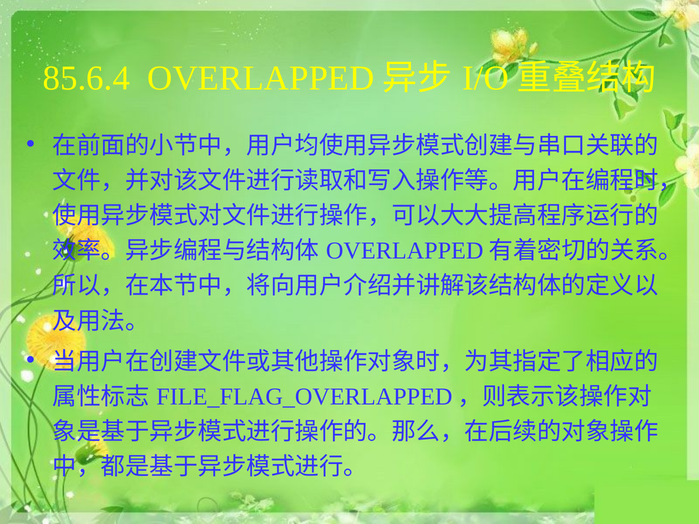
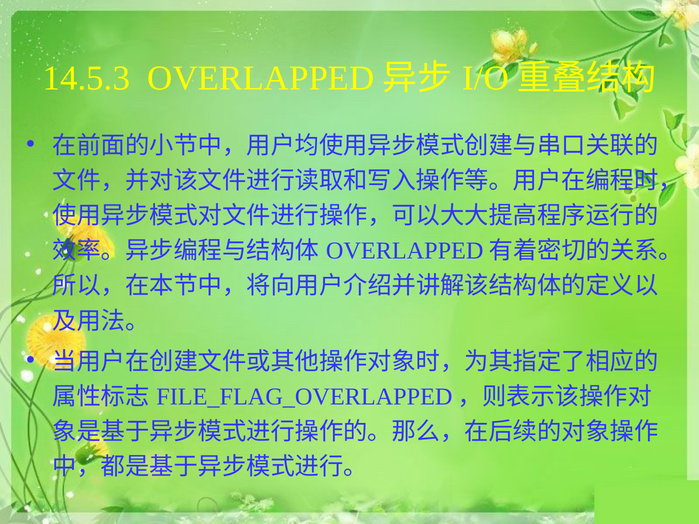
85.6.4: 85.6.4 -> 14.5.3
